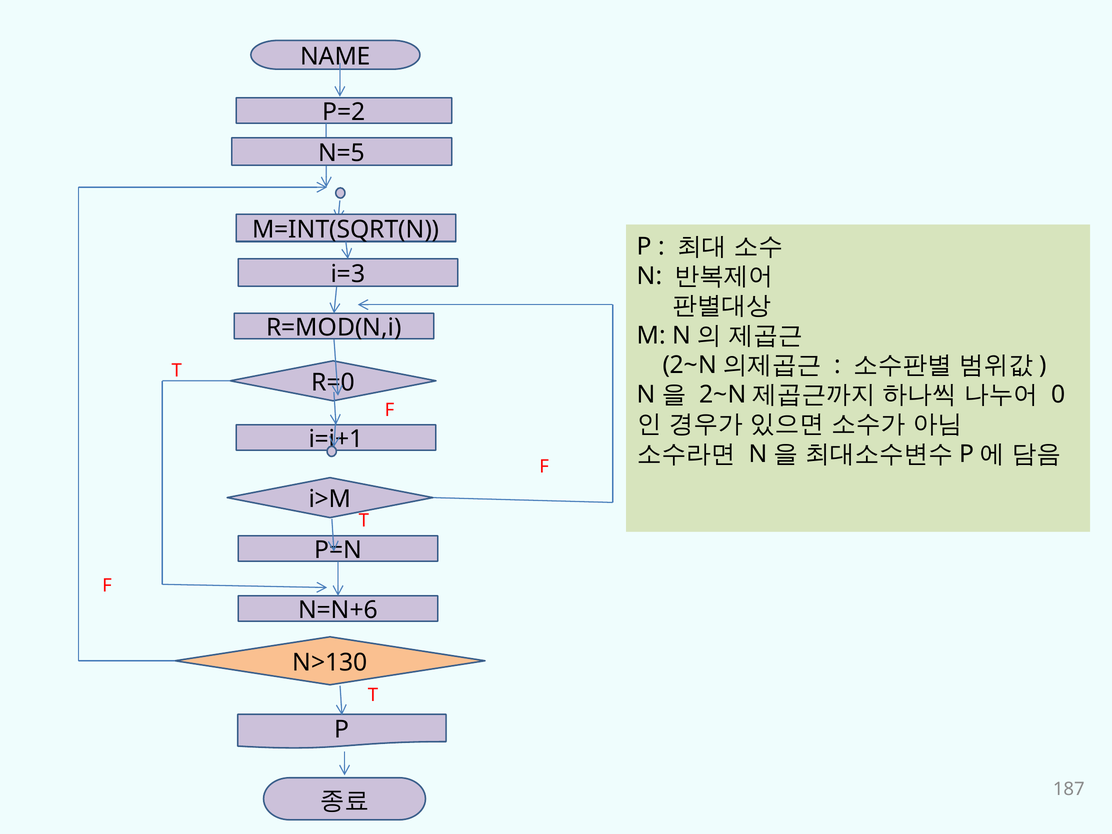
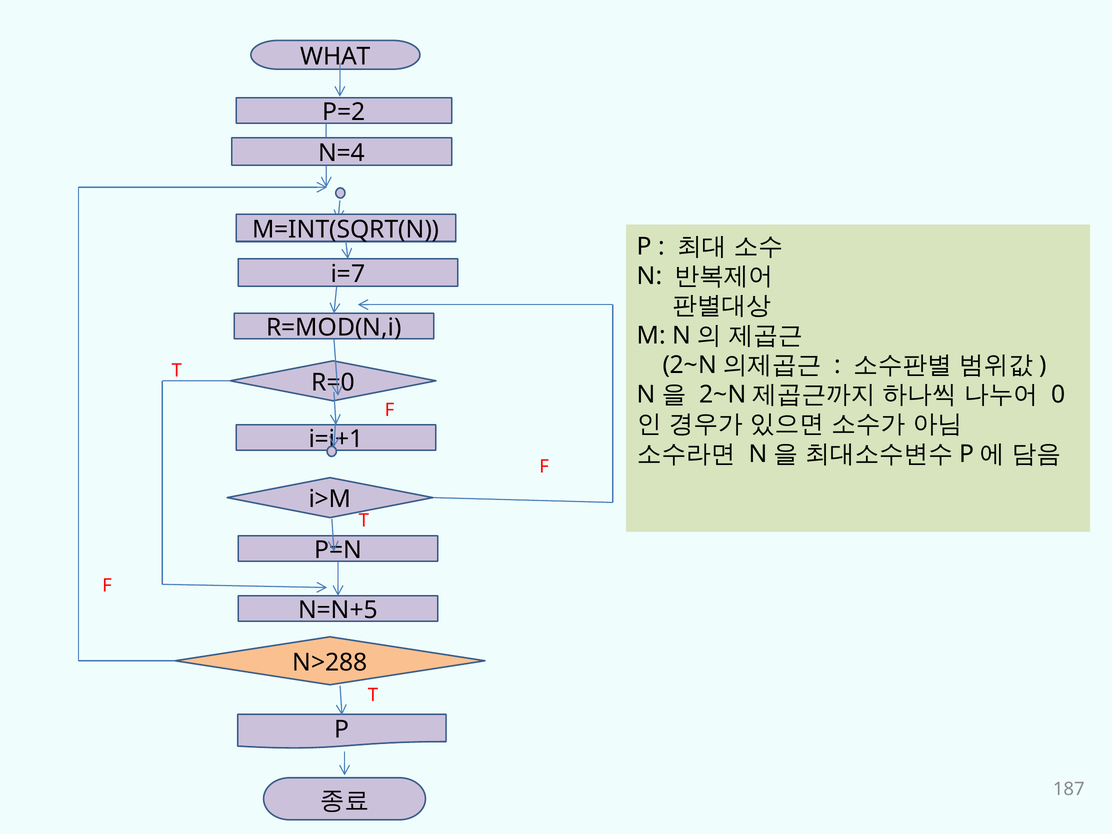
NAME: NAME -> WHAT
N=5: N=5 -> N=4
i=3: i=3 -> i=7
N=N+6: N=N+6 -> N=N+5
N>130: N>130 -> N>288
